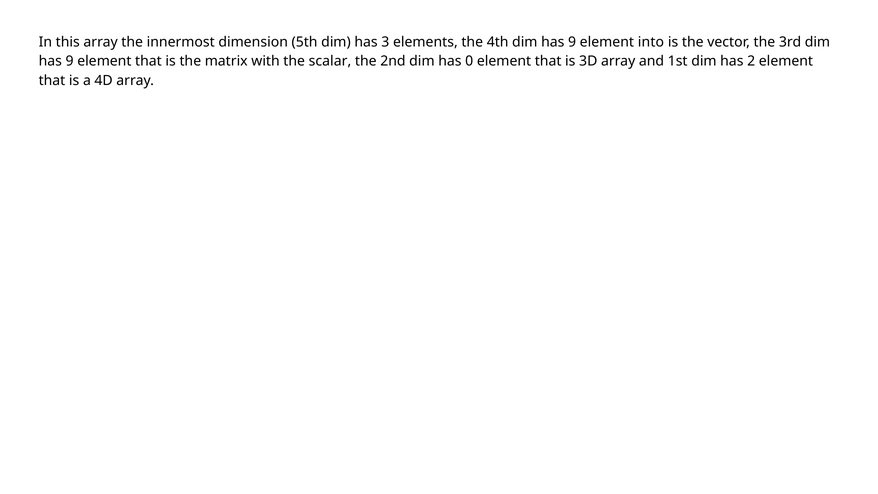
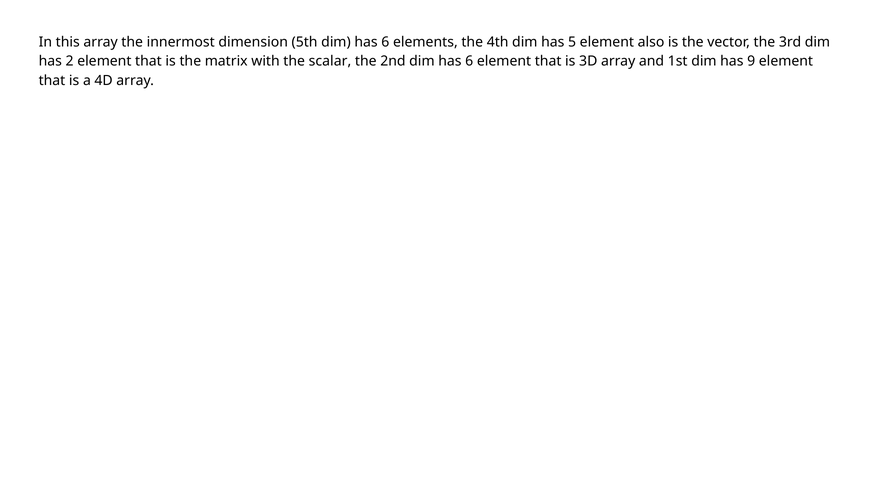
5th dim has 3: 3 -> 6
4th dim has 9: 9 -> 5
into: into -> also
9 at (70, 61): 9 -> 2
2nd dim has 0: 0 -> 6
2: 2 -> 9
